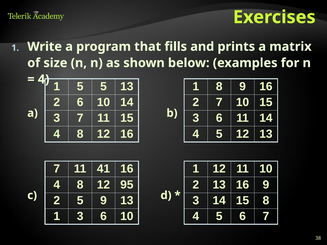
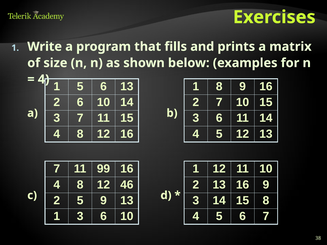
1 5 5: 5 -> 6
41: 41 -> 99
95: 95 -> 46
